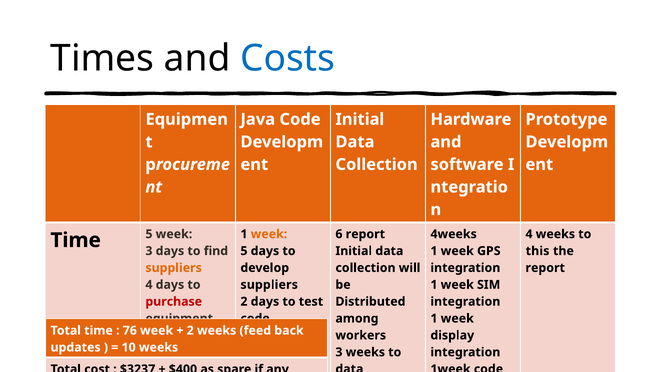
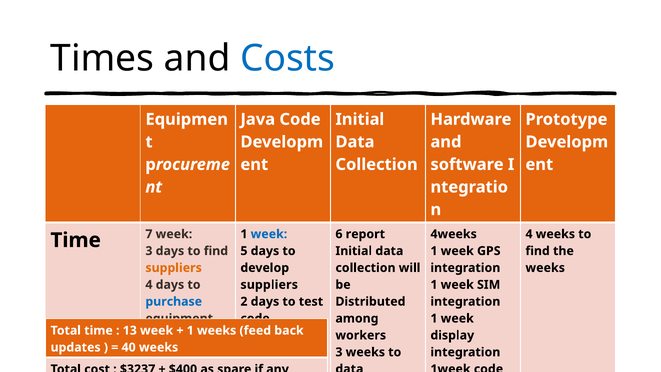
week at (269, 234) colour: orange -> blue
Time 5: 5 -> 7
this at (538, 251): this -> find
report at (545, 268): report -> weeks
purchase colour: red -> blue
76: 76 -> 13
2 at (190, 330): 2 -> 1
10: 10 -> 40
